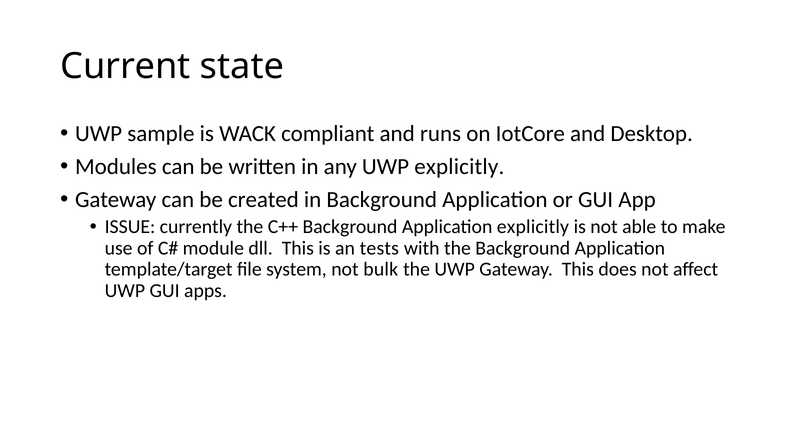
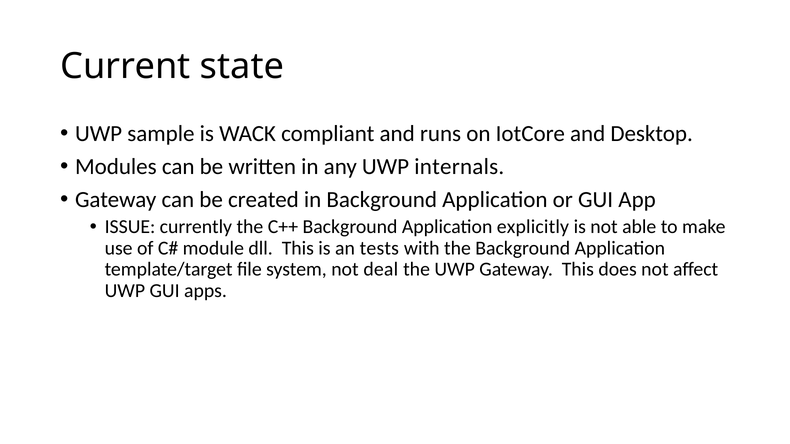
UWP explicitly: explicitly -> internals
bulk: bulk -> deal
